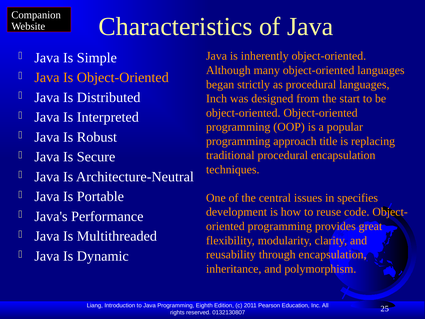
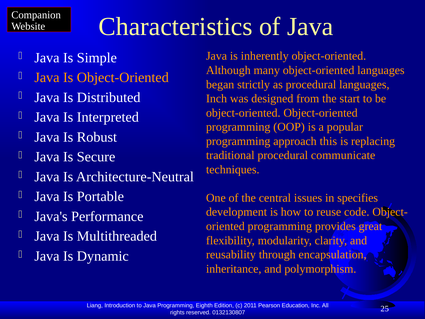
title: title -> this
procedural encapsulation: encapsulation -> communicate
